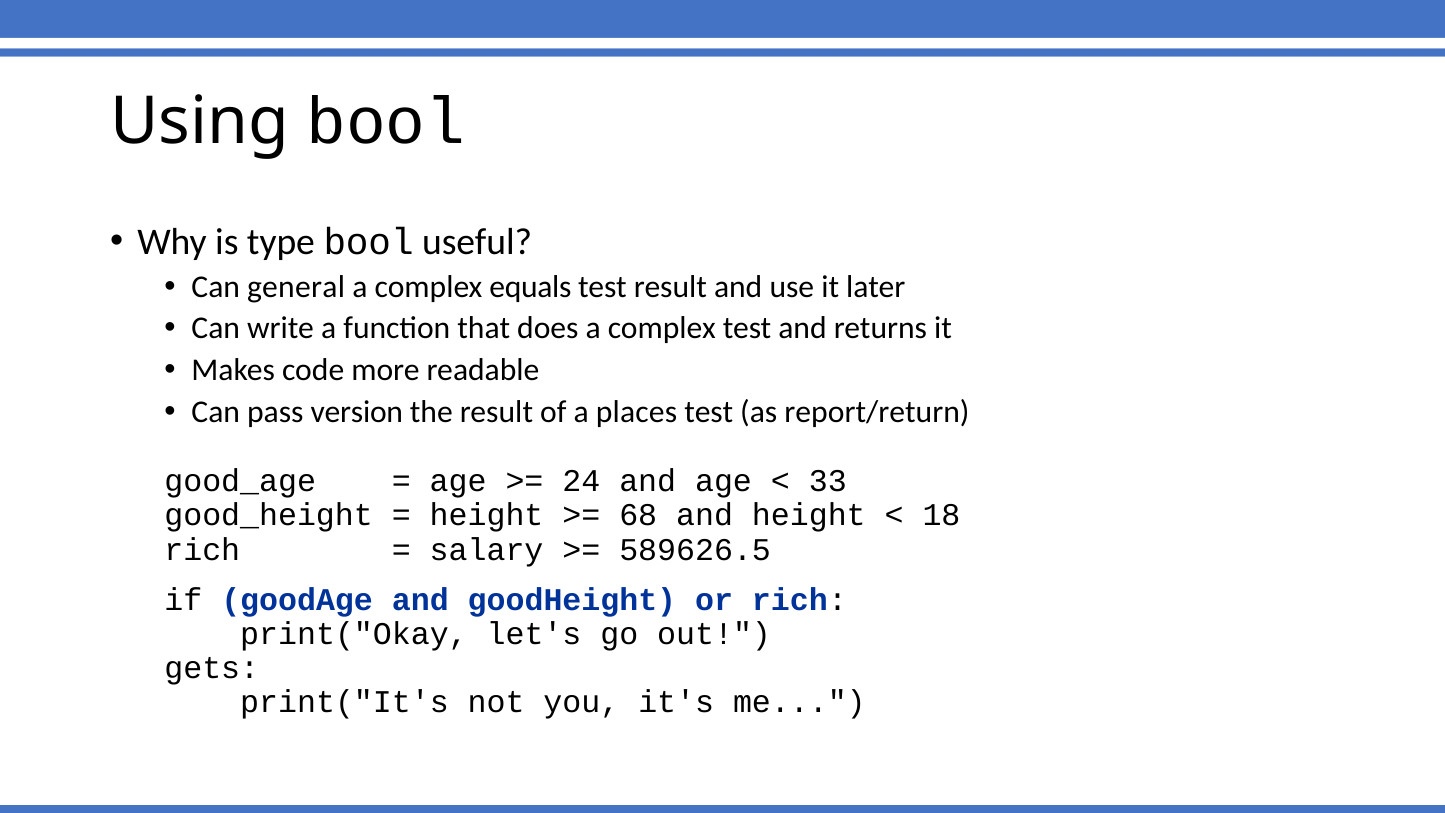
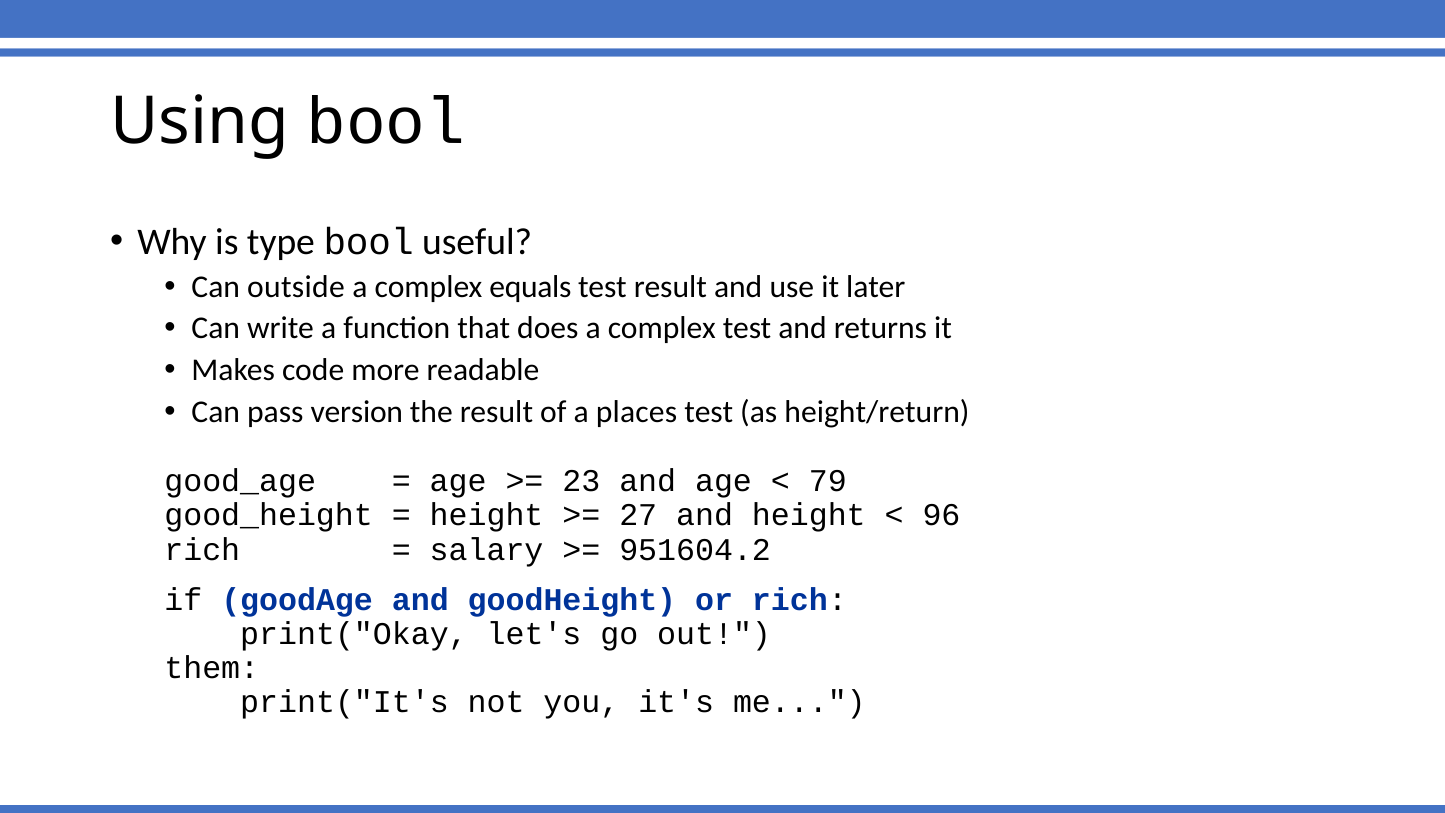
general: general -> outside
report/return: report/return -> height/return
24: 24 -> 23
33: 33 -> 79
68: 68 -> 27
18: 18 -> 96
589626.5: 589626.5 -> 951604.2
gets: gets -> them
